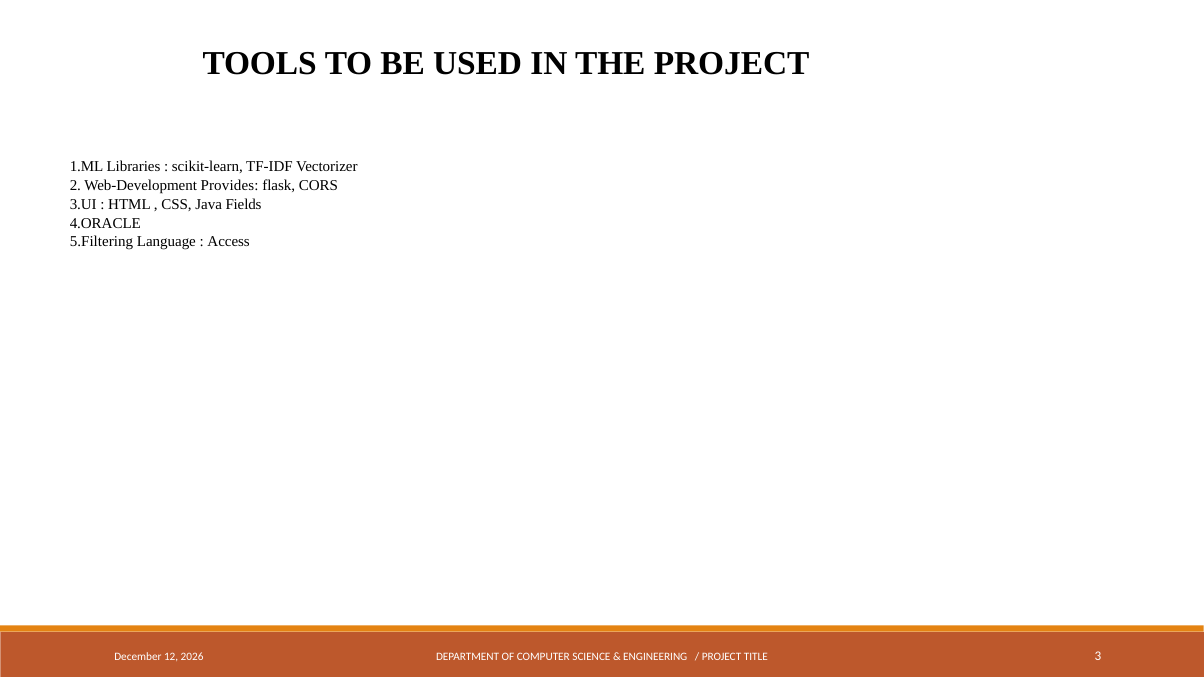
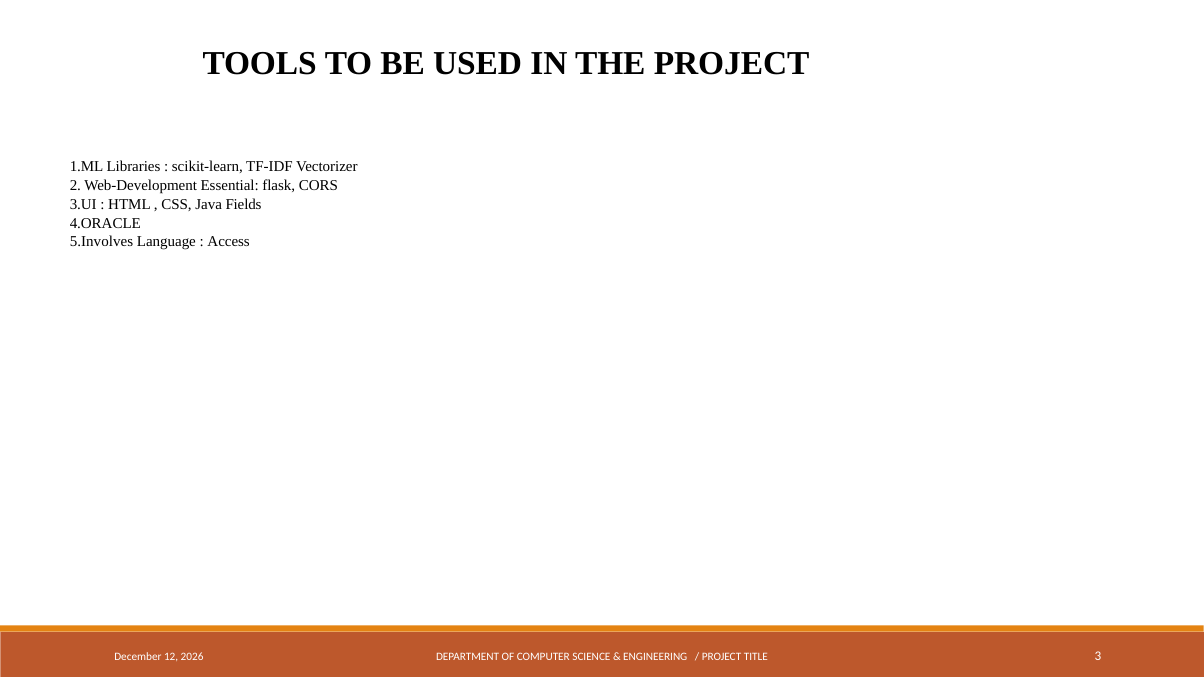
Provides: Provides -> Essential
5.Filtering: 5.Filtering -> 5.Involves
